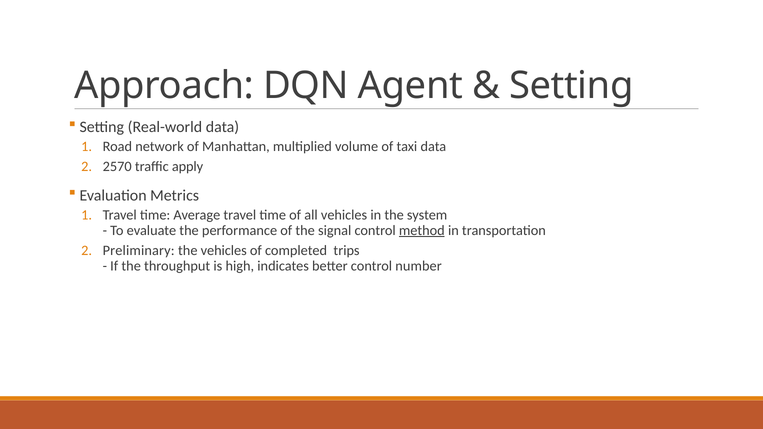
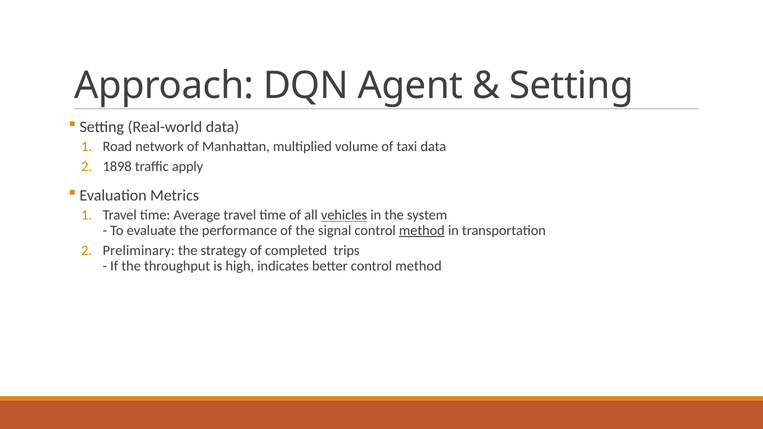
2570: 2570 -> 1898
vehicles at (344, 215) underline: none -> present
the vehicles: vehicles -> strategy
better control number: number -> method
